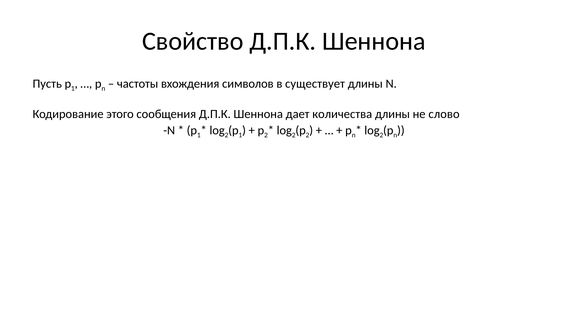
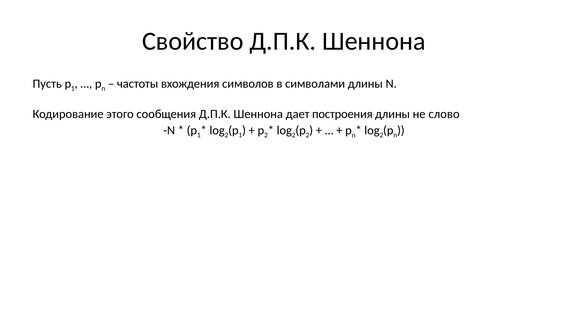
существует: существует -> символами
количества: количества -> построения
